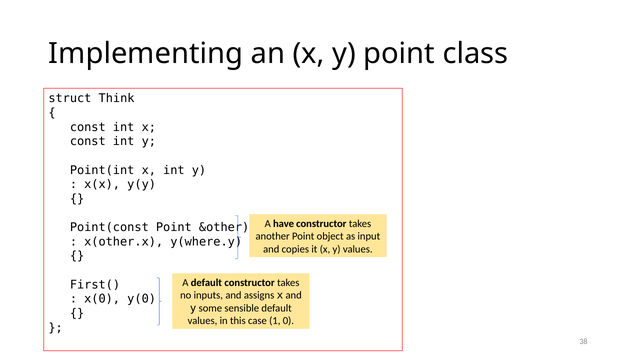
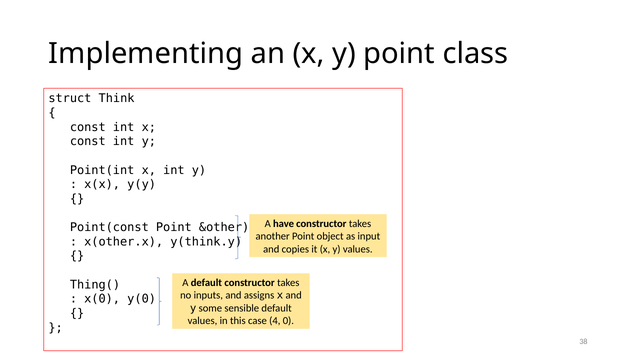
y(where.y: y(where.y -> y(think.y
First(: First( -> Thing(
1: 1 -> 4
